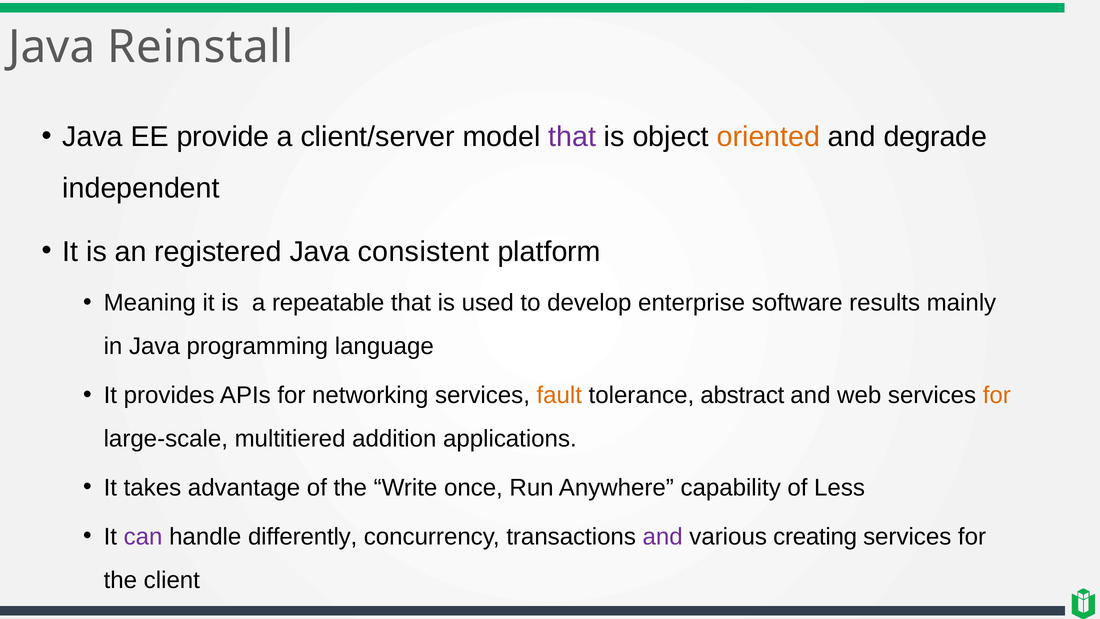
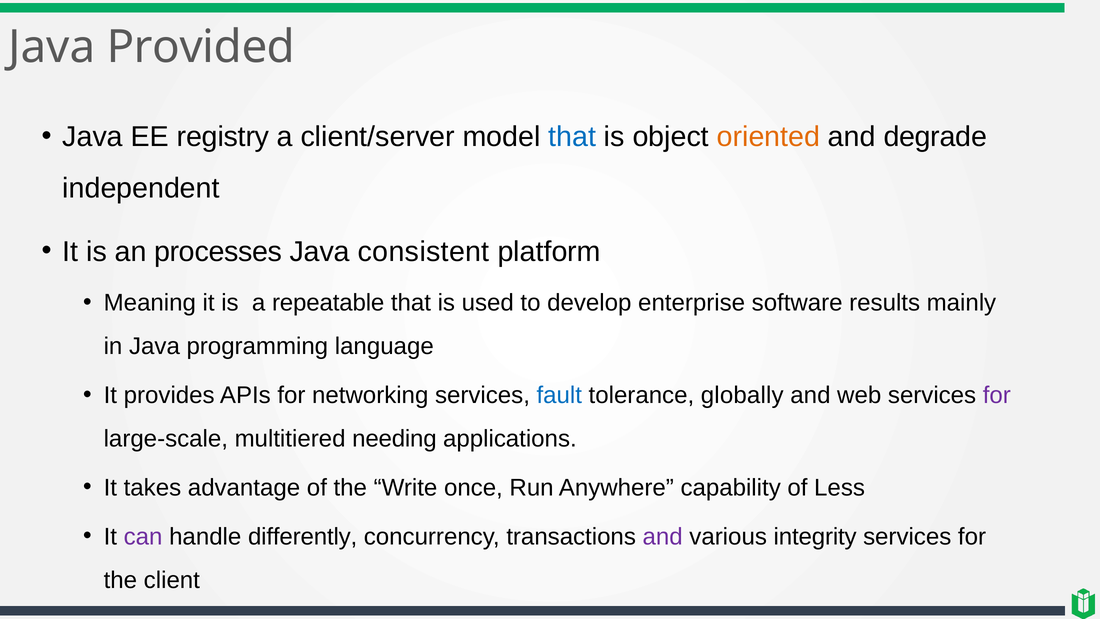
Reinstall: Reinstall -> Provided
provide: provide -> registry
that at (572, 137) colour: purple -> blue
registered: registered -> processes
fault colour: orange -> blue
abstract: abstract -> globally
for at (997, 395) colour: orange -> purple
addition: addition -> needing
creating: creating -> integrity
